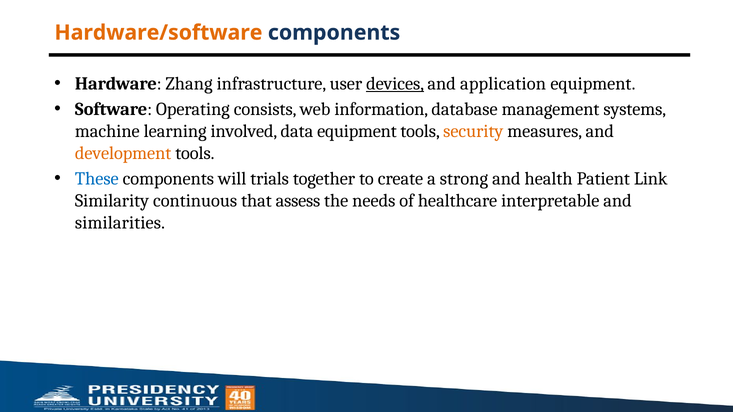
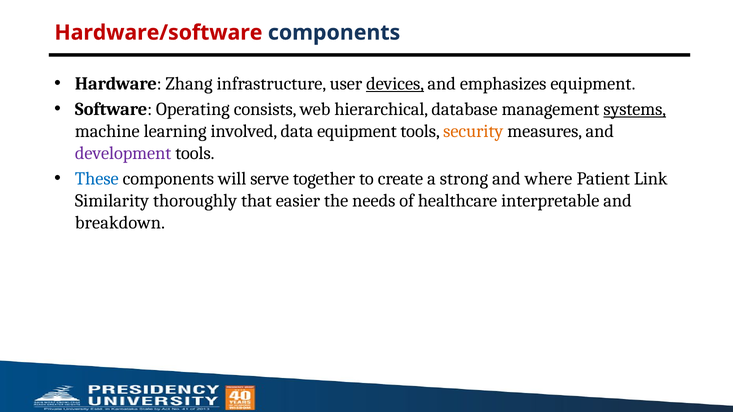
Hardware/software colour: orange -> red
application: application -> emphasizes
information: information -> hierarchical
systems underline: none -> present
development colour: orange -> purple
trials: trials -> serve
health: health -> where
continuous: continuous -> thoroughly
assess: assess -> easier
similarities: similarities -> breakdown
